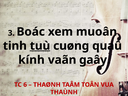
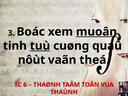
muoân underline: none -> present
kính: kính -> nôùt
gaây: gaây -> theá
